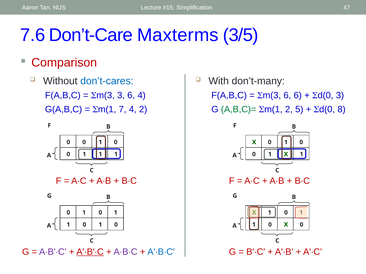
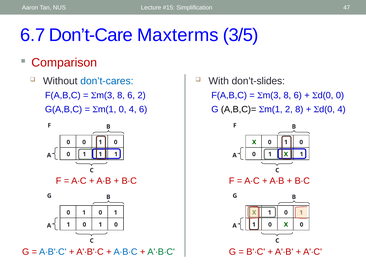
7.6: 7.6 -> 6.7
don’t-many: don’t-many -> don’t-slides
3 at (121, 95): 3 -> 8
6 4: 4 -> 2
6 at (287, 95): 6 -> 8
3 at (340, 95): 3 -> 0
7 at (123, 109): 7 -> 0
4 2: 2 -> 6
A,B,C)= colour: green -> black
2 5: 5 -> 8
8 at (342, 109): 8 -> 4
A∙B'∙C colour: purple -> blue
A'∙B'∙C underline: present -> none
A∙B∙C colour: purple -> blue
A'∙B∙C colour: blue -> green
